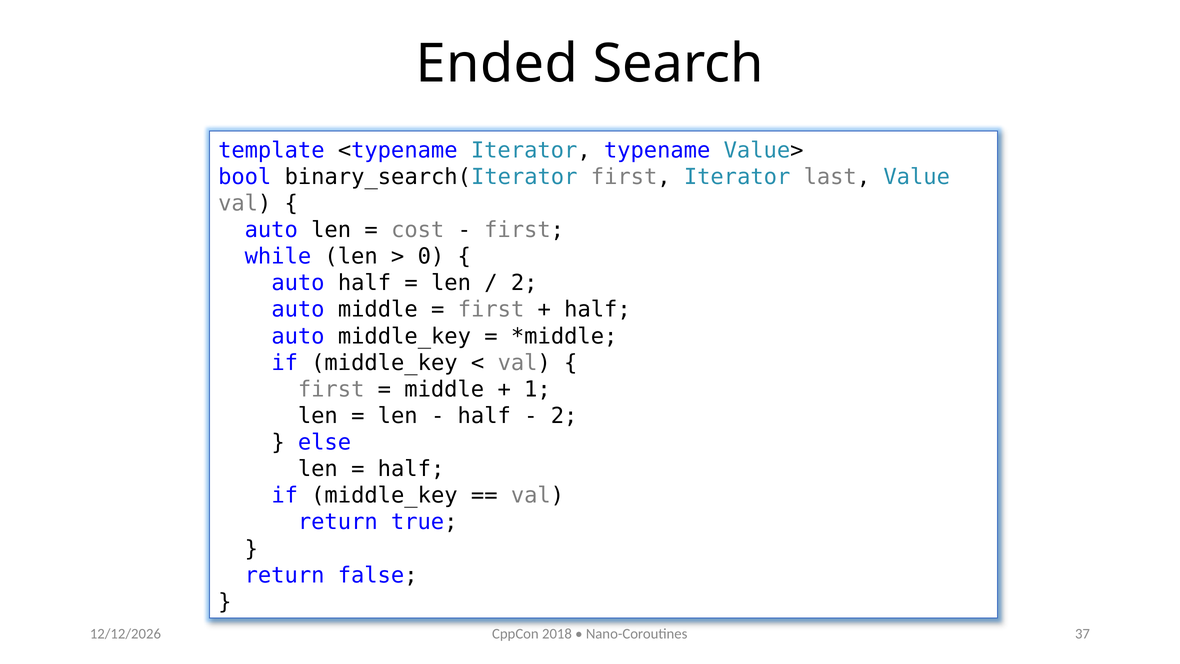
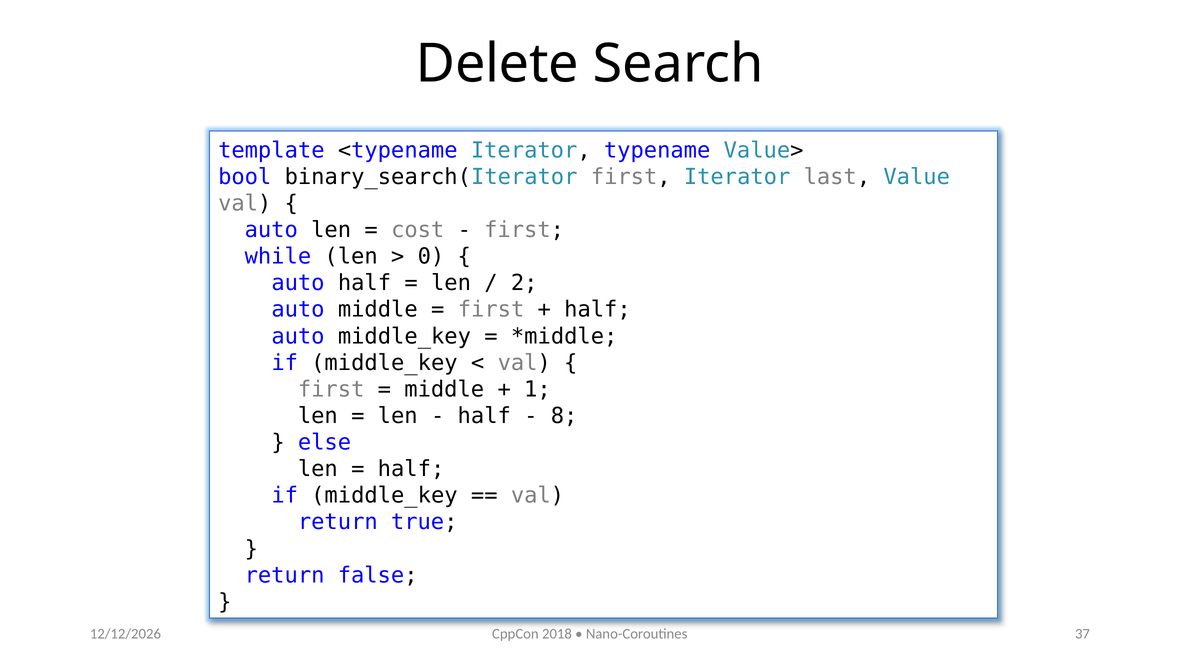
Ended: Ended -> Delete
2 at (564, 416): 2 -> 8
